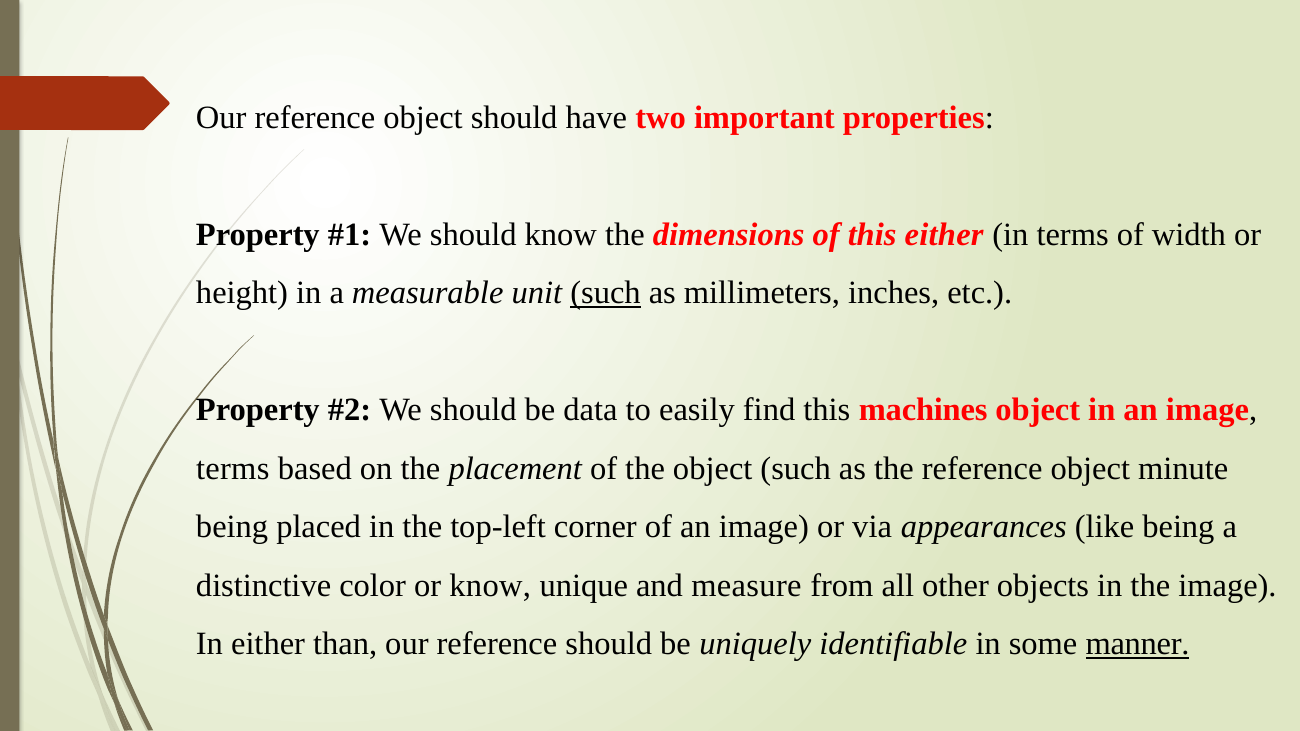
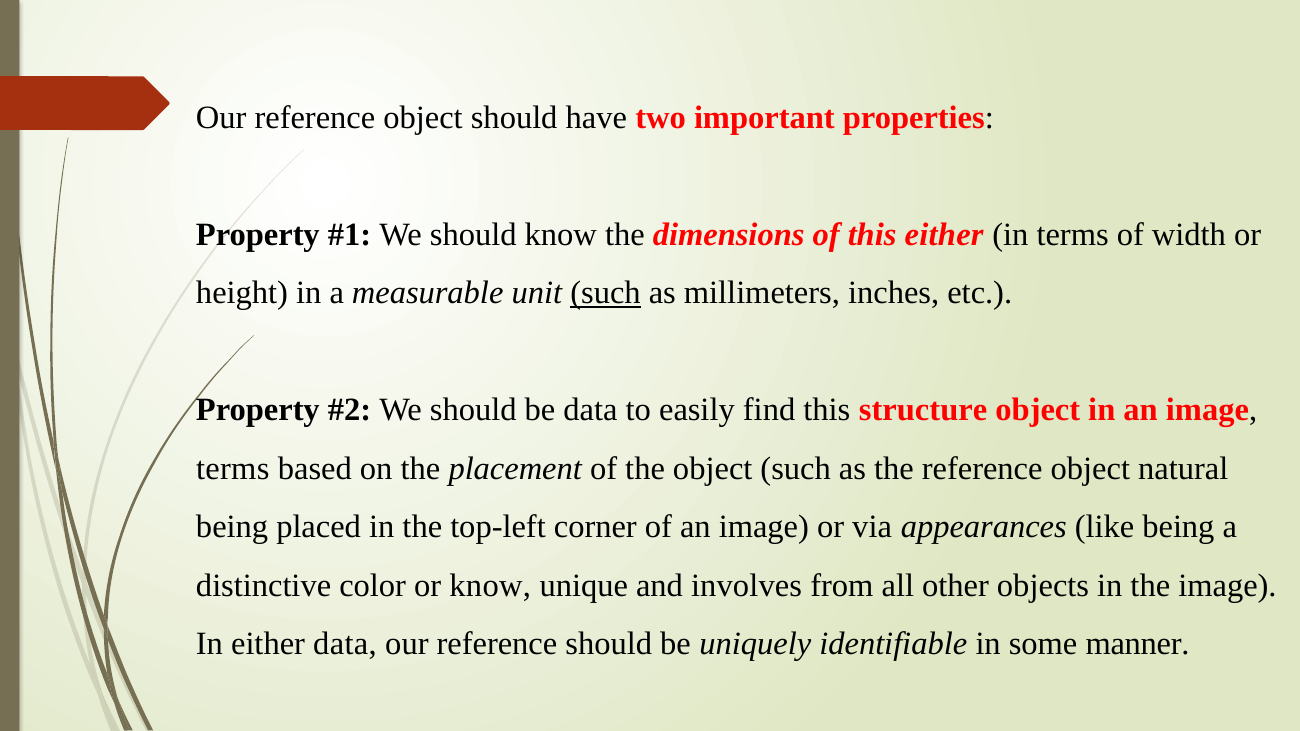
machines: machines -> structure
minute: minute -> natural
measure: measure -> involves
either than: than -> data
manner underline: present -> none
